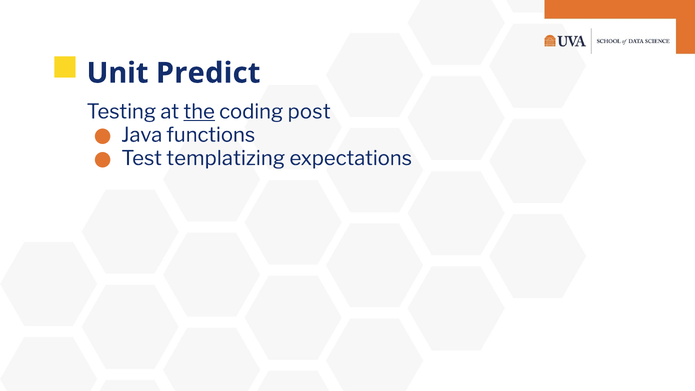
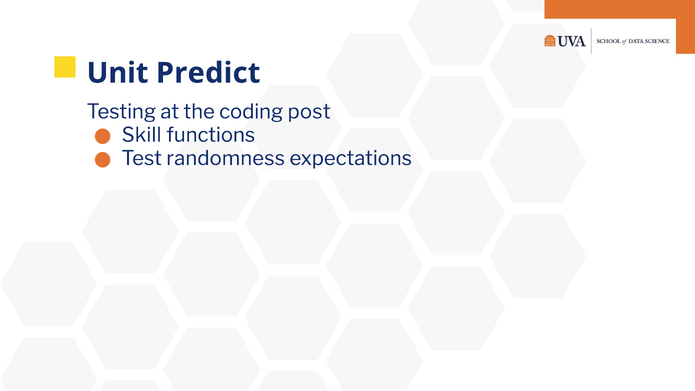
the underline: present -> none
Java: Java -> Skill
templatizing: templatizing -> randomness
